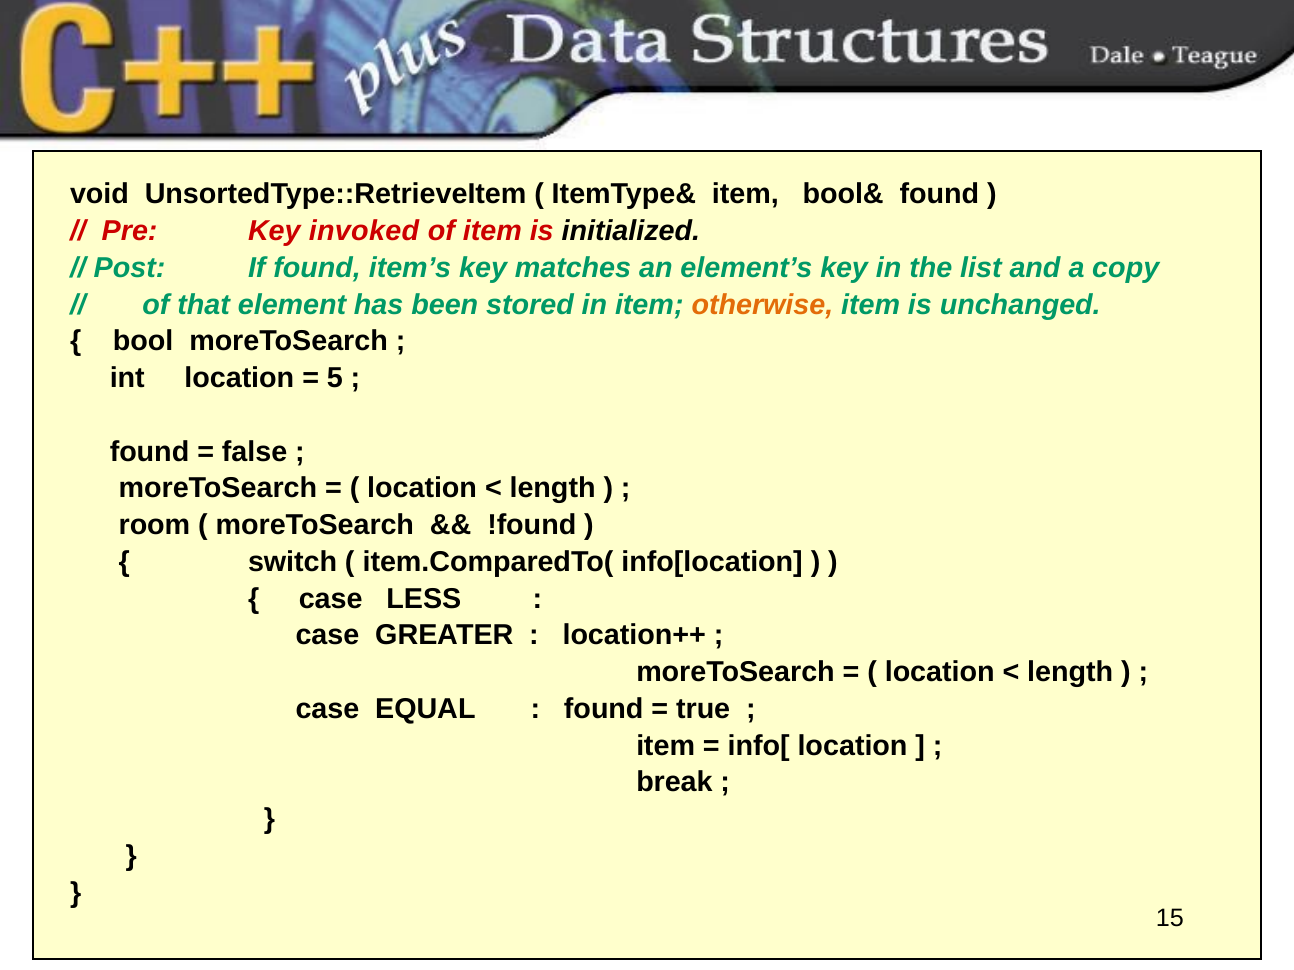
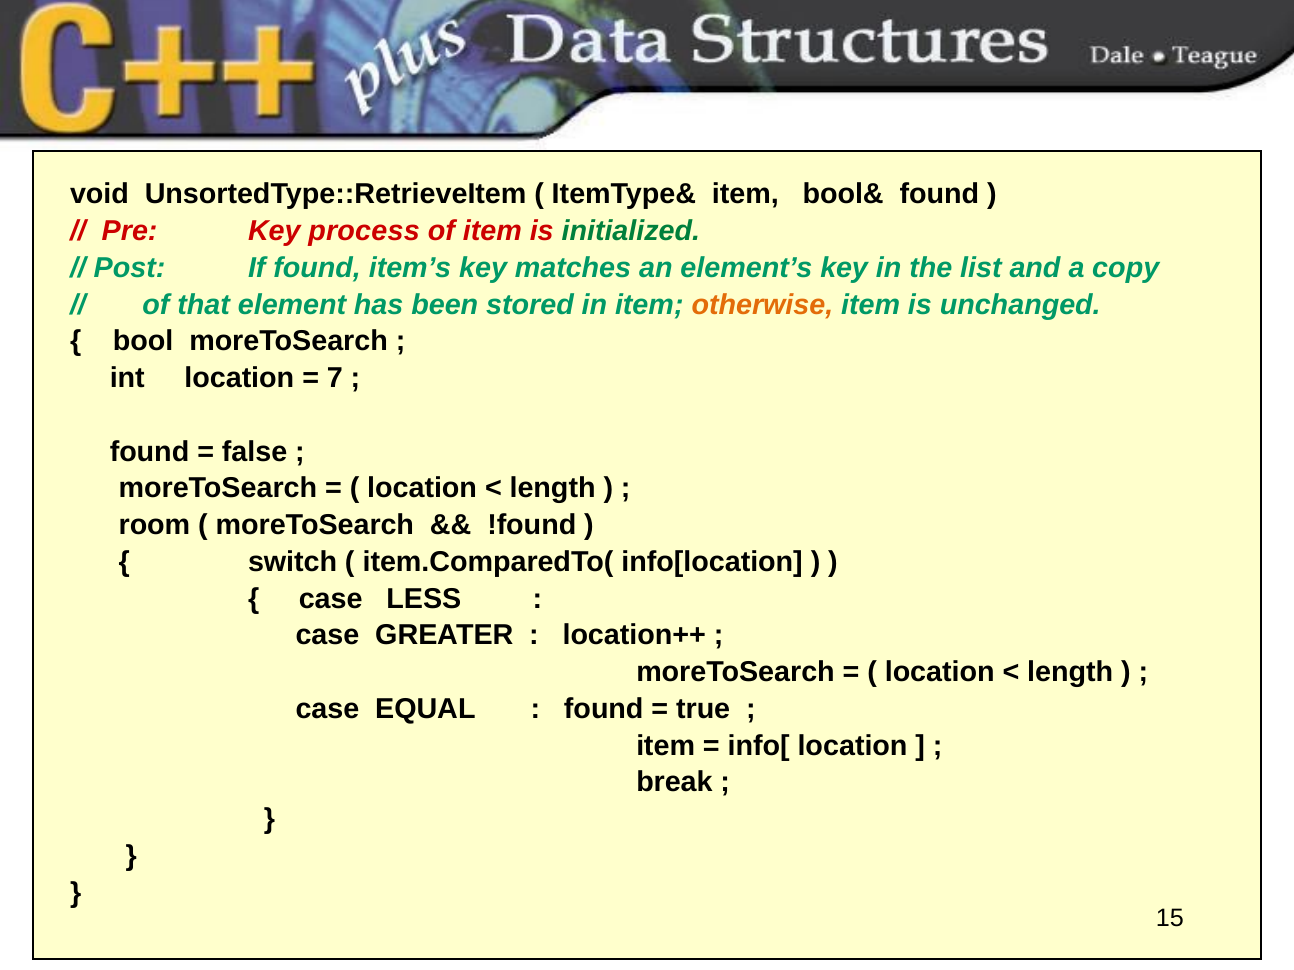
invoked: invoked -> process
initialized colour: black -> green
5: 5 -> 7
